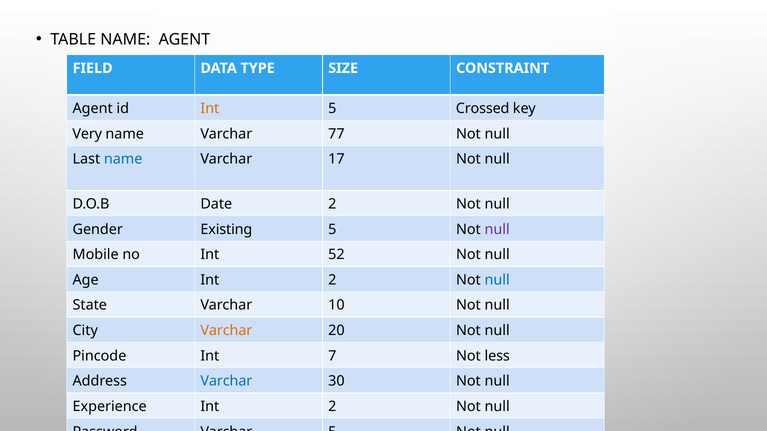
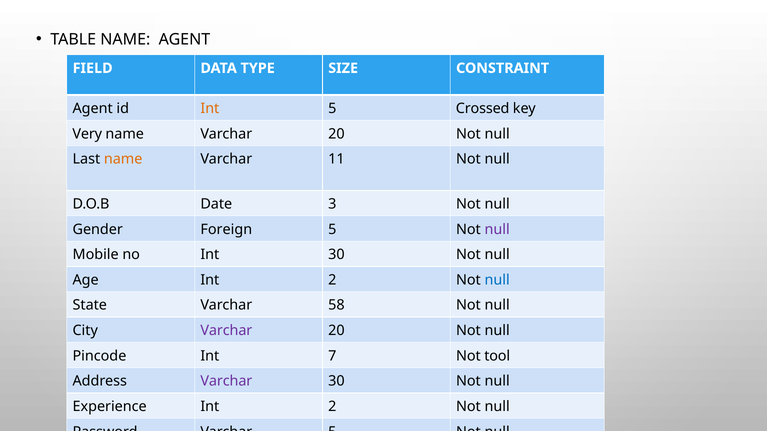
name Varchar 77: 77 -> 20
name at (123, 159) colour: blue -> orange
17: 17 -> 11
Date 2: 2 -> 3
Existing: Existing -> Foreign
Int 52: 52 -> 30
10: 10 -> 58
Varchar at (226, 331) colour: orange -> purple
less: less -> tool
Varchar at (226, 382) colour: blue -> purple
